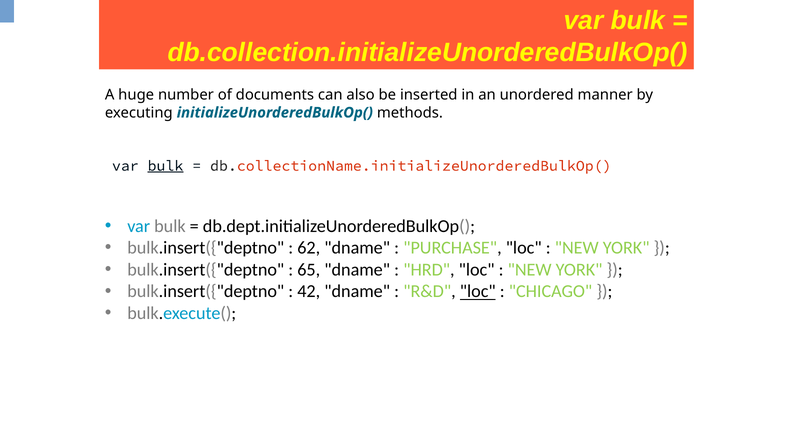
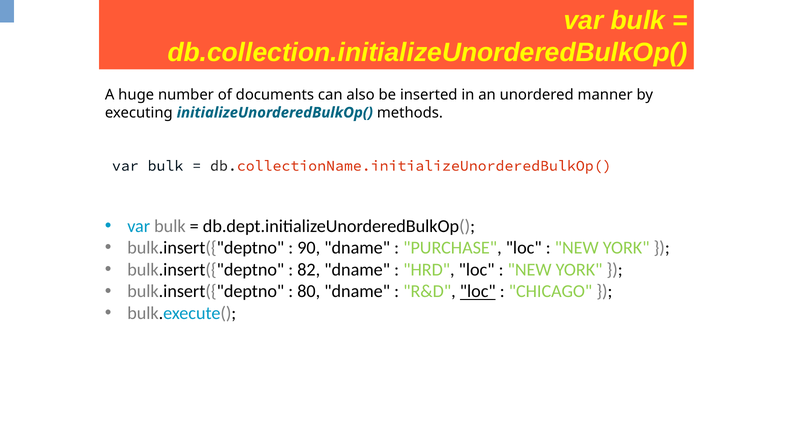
bulk at (165, 166) underline: present -> none
62: 62 -> 90
65: 65 -> 82
42: 42 -> 80
